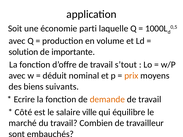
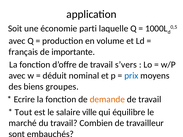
solution: solution -> français
s’tout: s’tout -> s’vers
prix colour: orange -> blue
suivants: suivants -> groupes
Côté: Côté -> Tout
